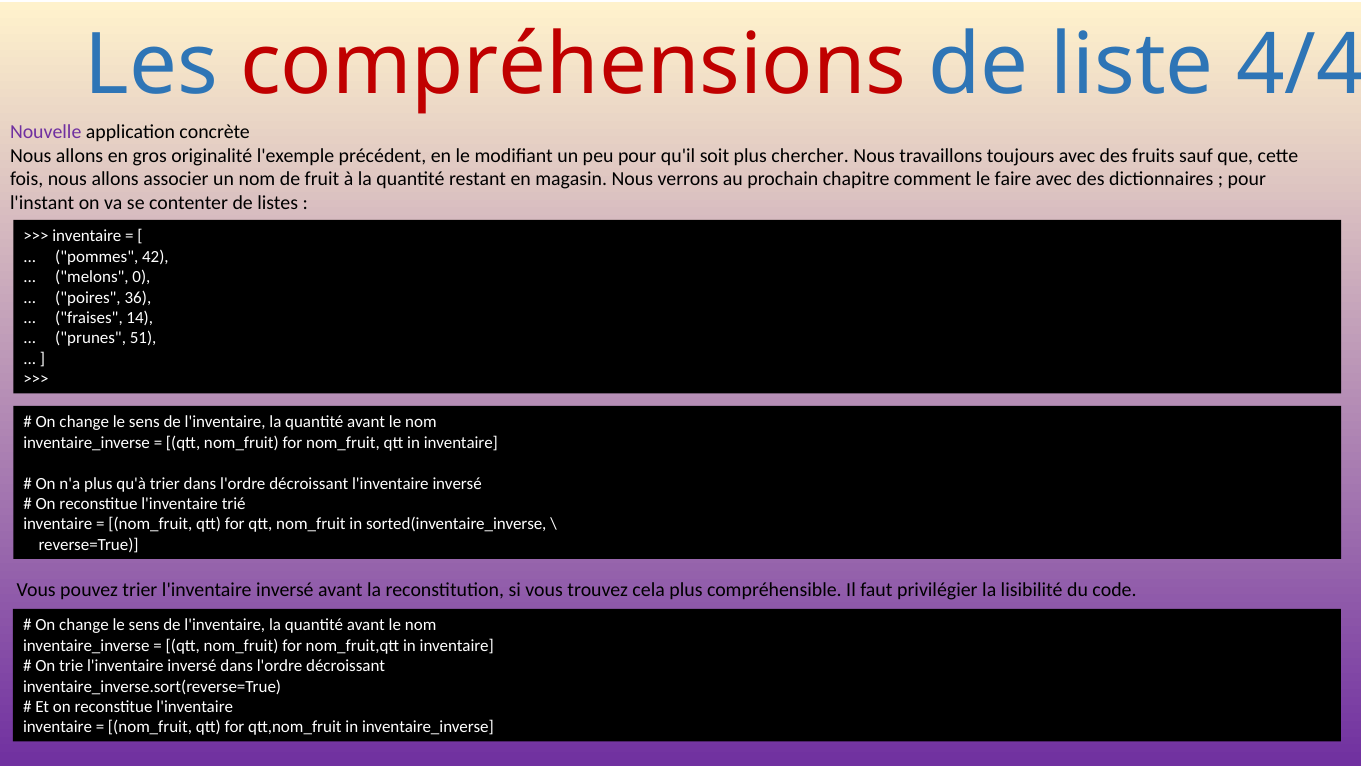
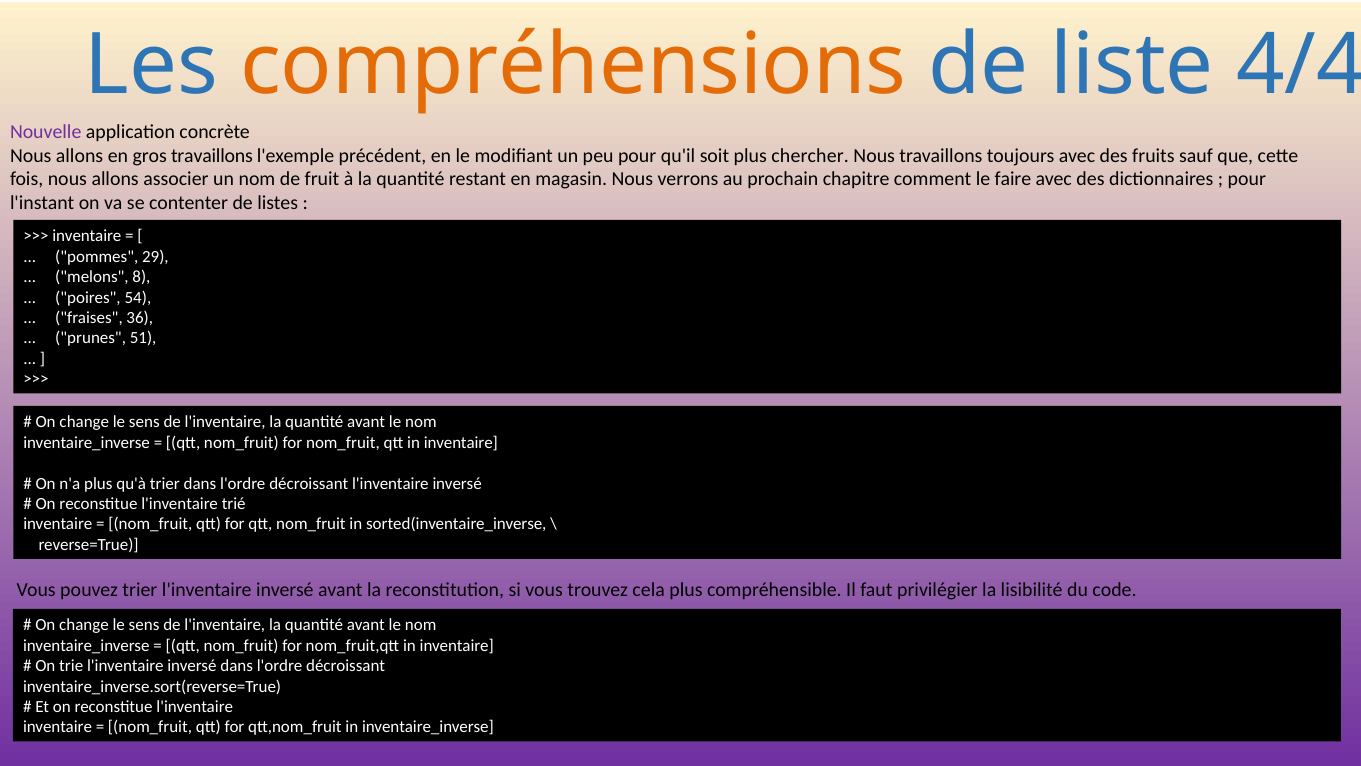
compréhensions colour: red -> orange
gros originalité: originalité -> travaillons
42: 42 -> 29
0: 0 -> 8
36: 36 -> 54
14: 14 -> 36
